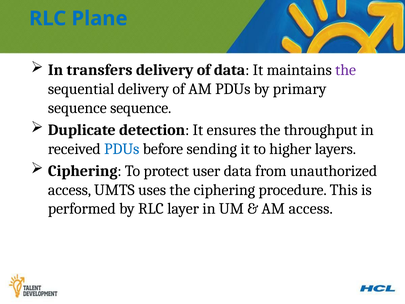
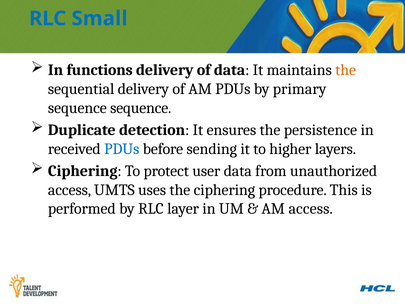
Plane: Plane -> Small
transfers: transfers -> functions
the at (346, 70) colour: purple -> orange
throughput: throughput -> persistence
